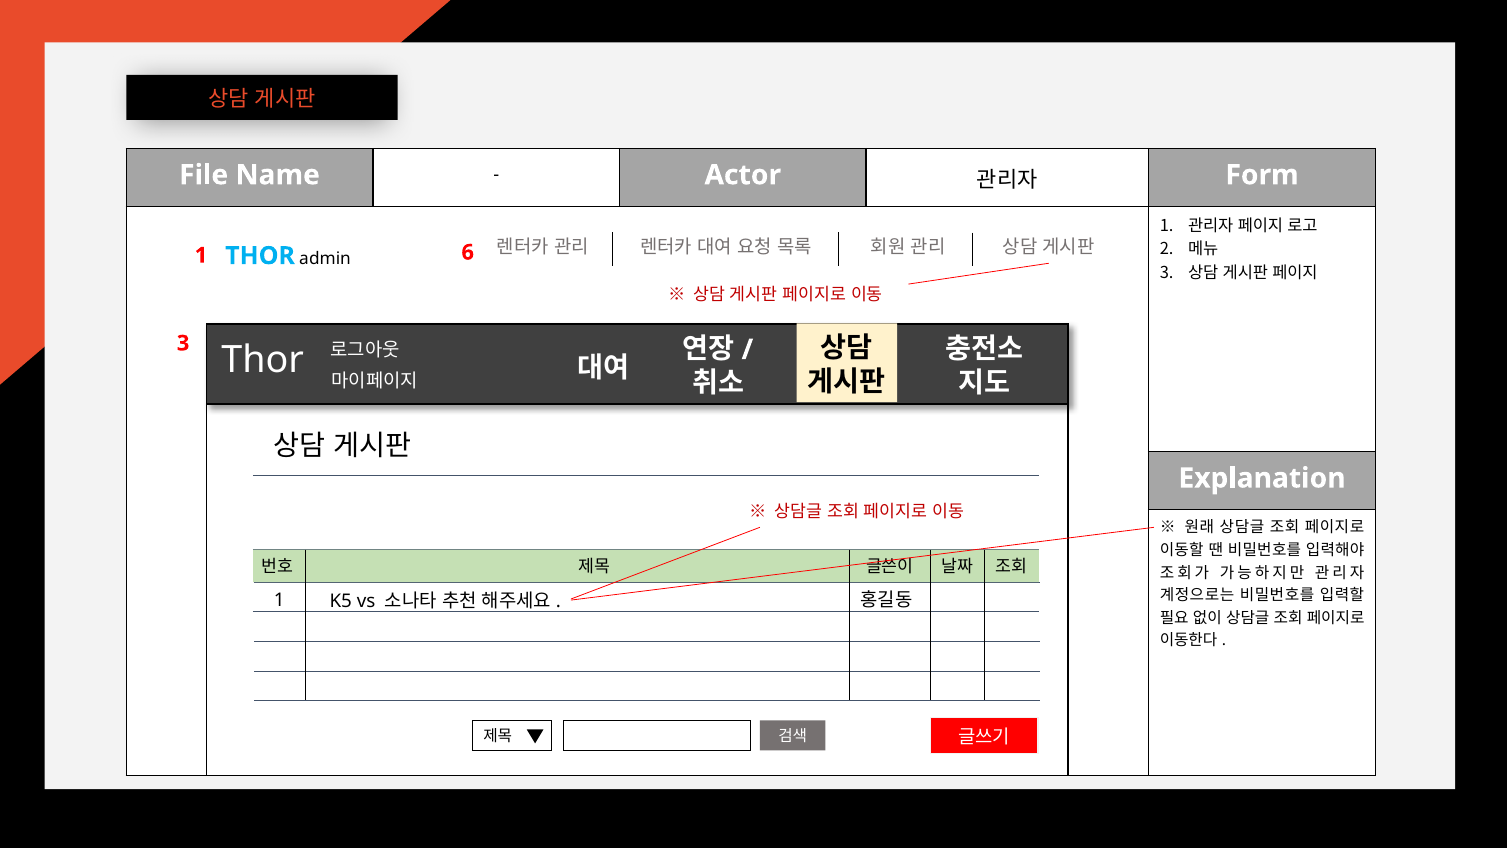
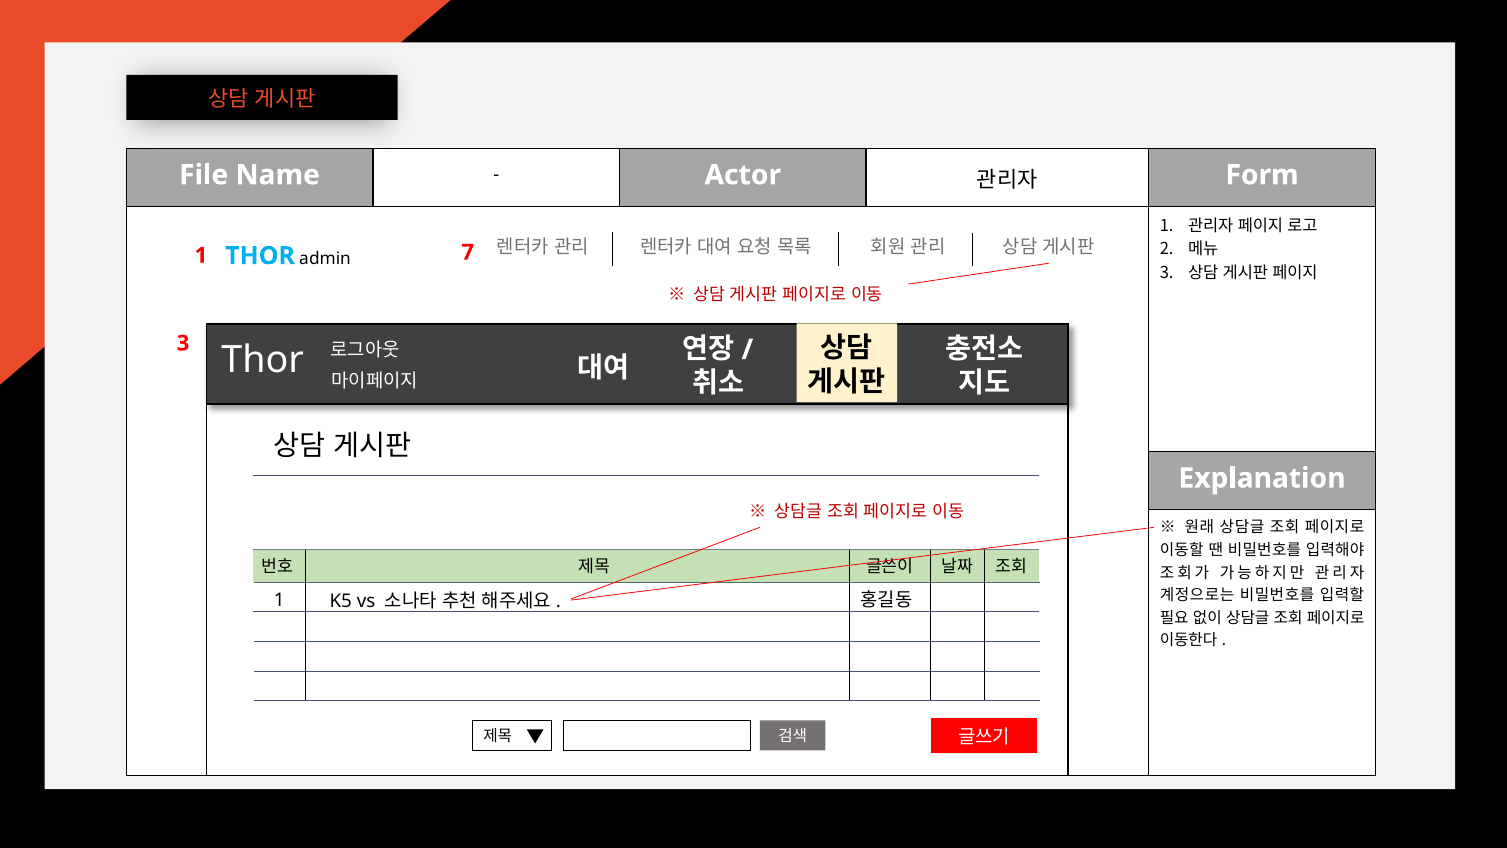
6: 6 -> 7
